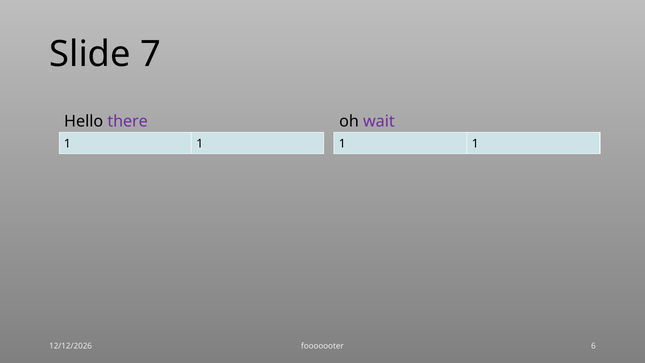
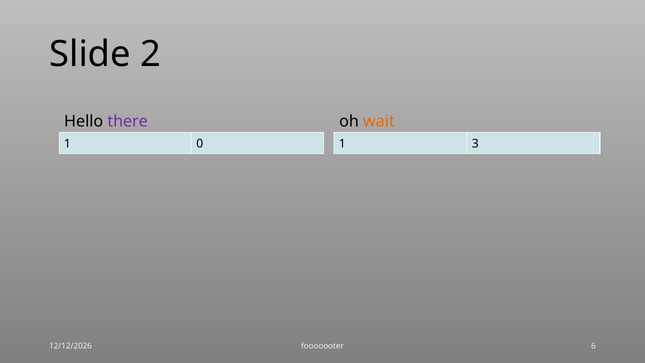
7: 7 -> 2
wait colour: purple -> orange
1 at (200, 144): 1 -> 0
1 at (475, 144): 1 -> 3
